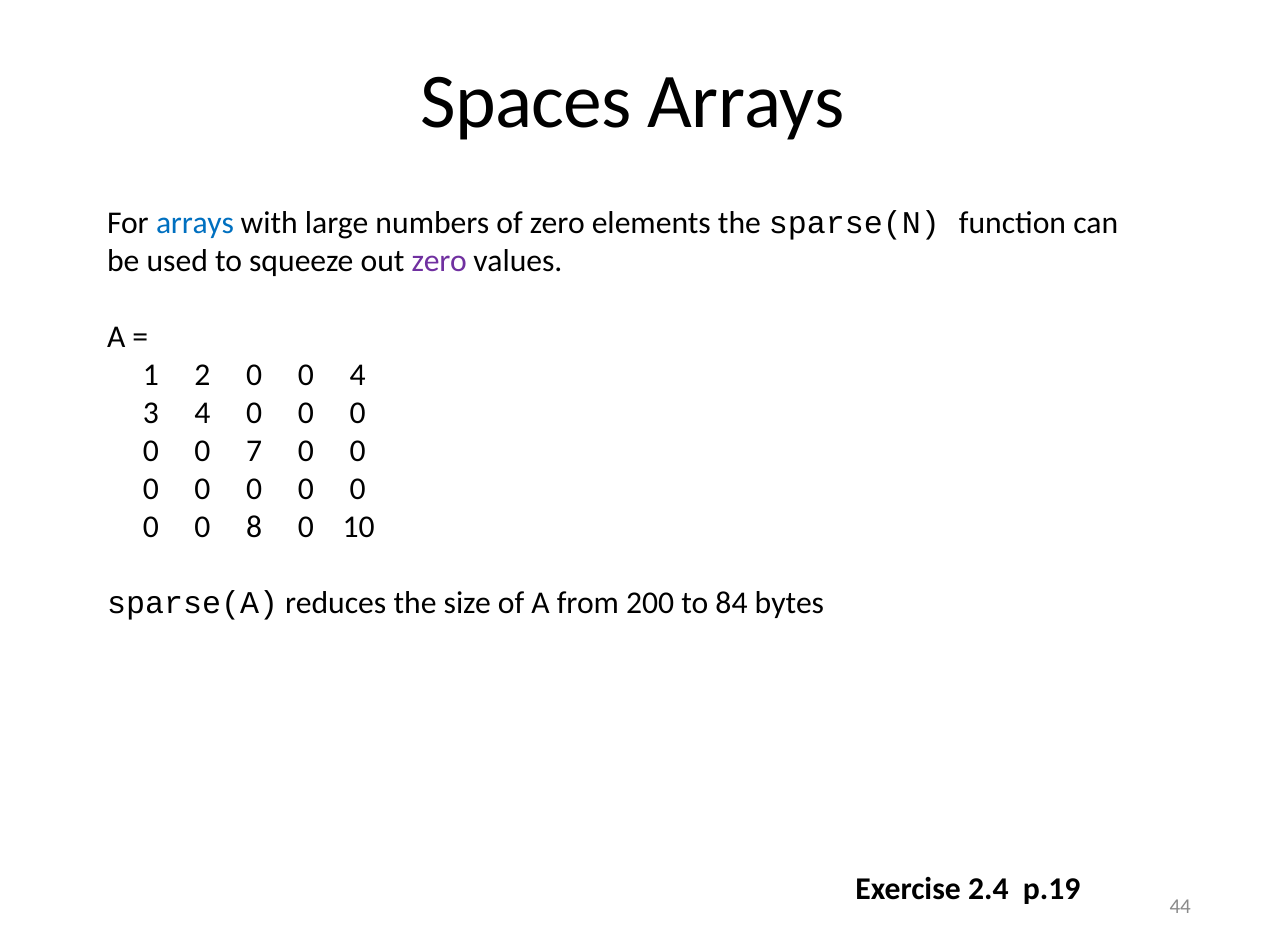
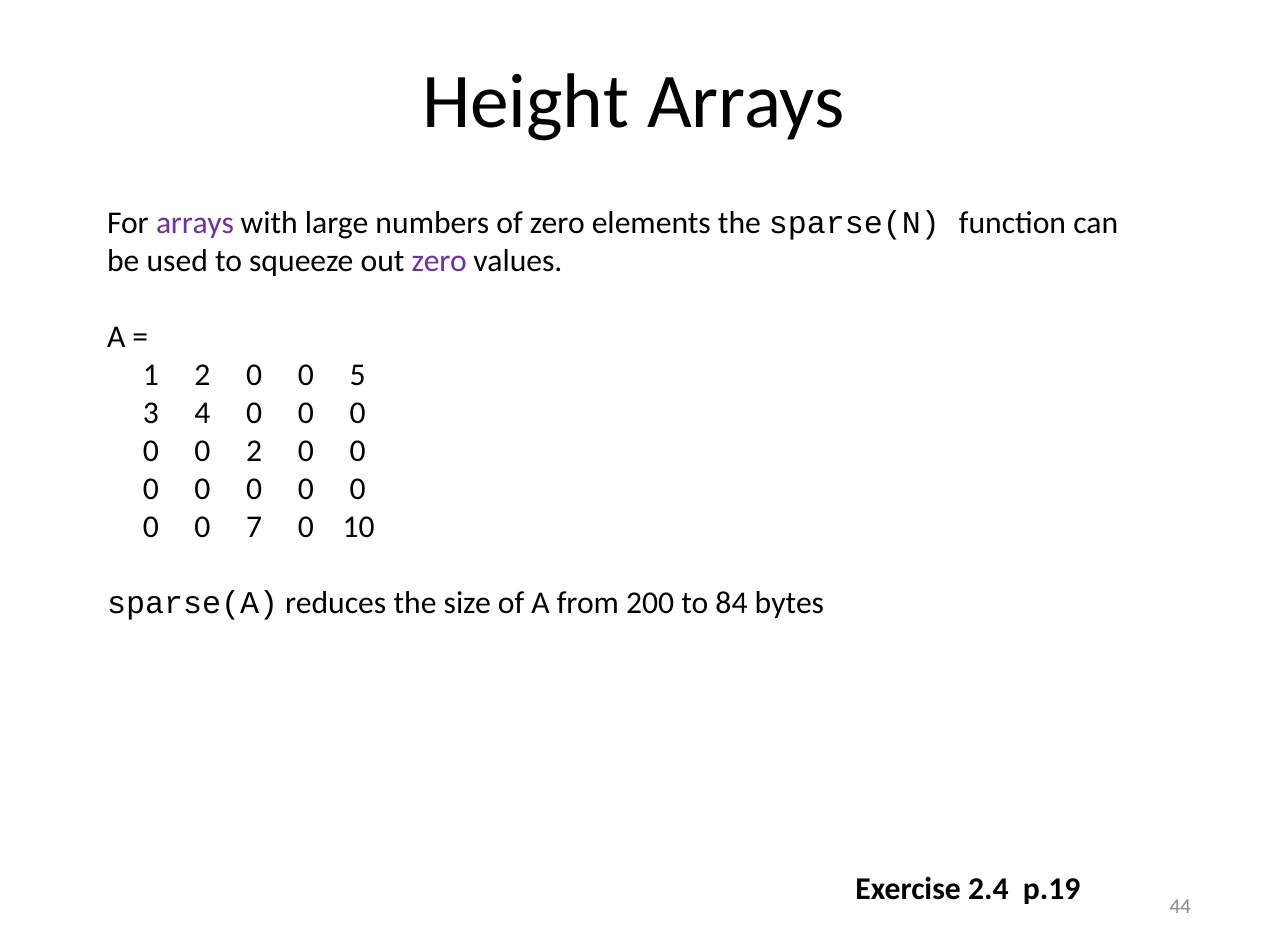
Spaces: Spaces -> Height
arrays at (195, 223) colour: blue -> purple
0 4: 4 -> 5
0 7: 7 -> 2
8: 8 -> 7
